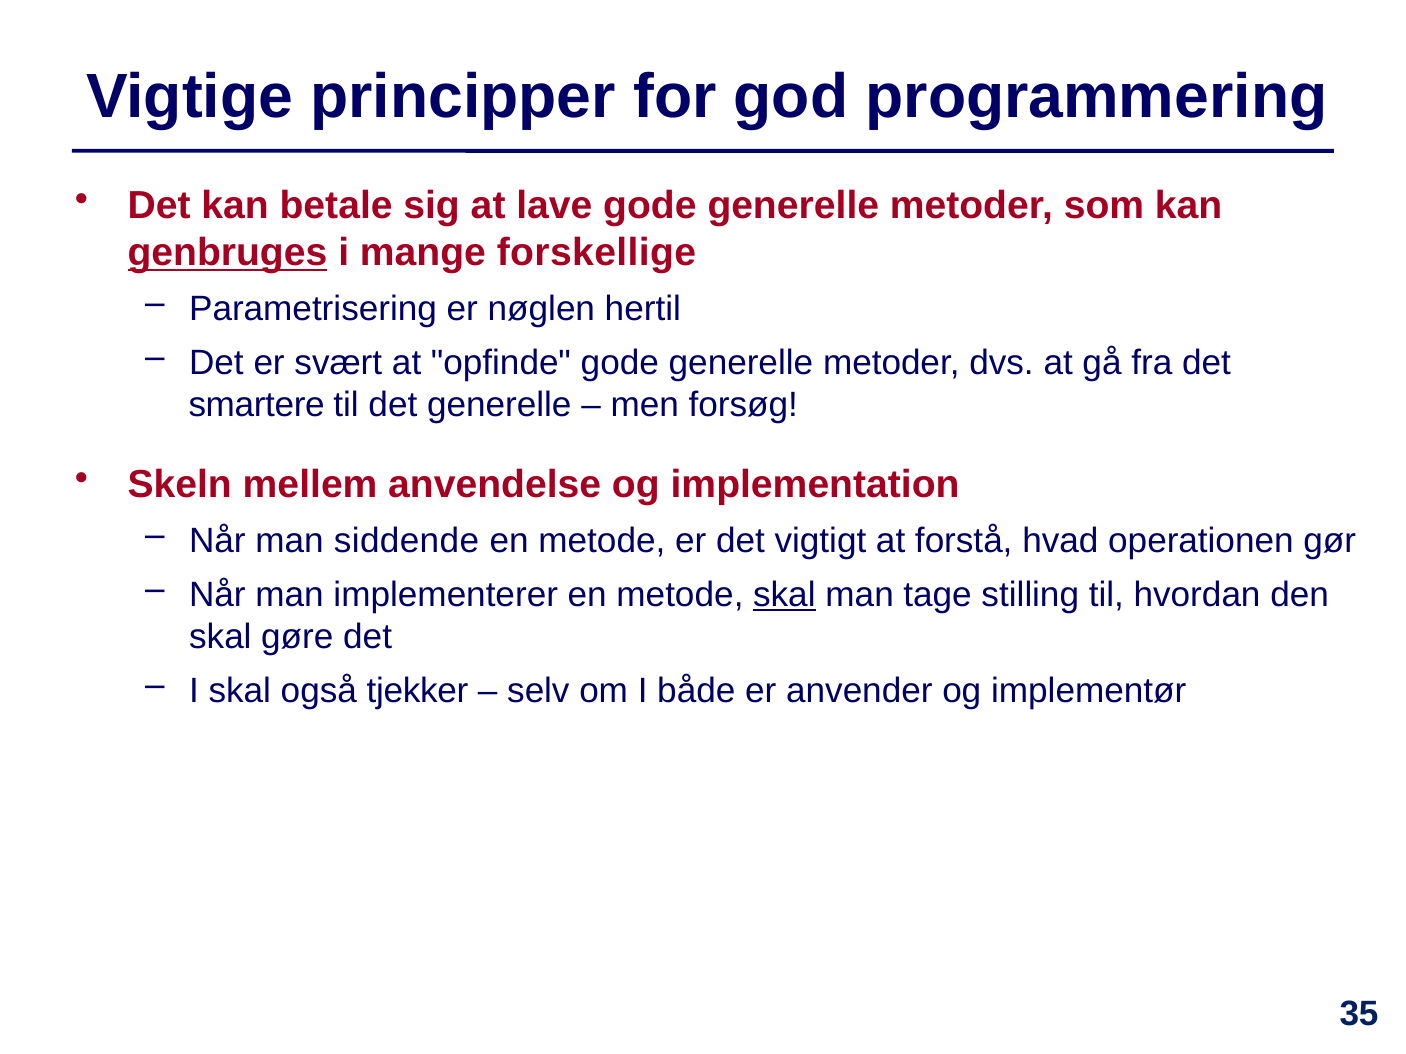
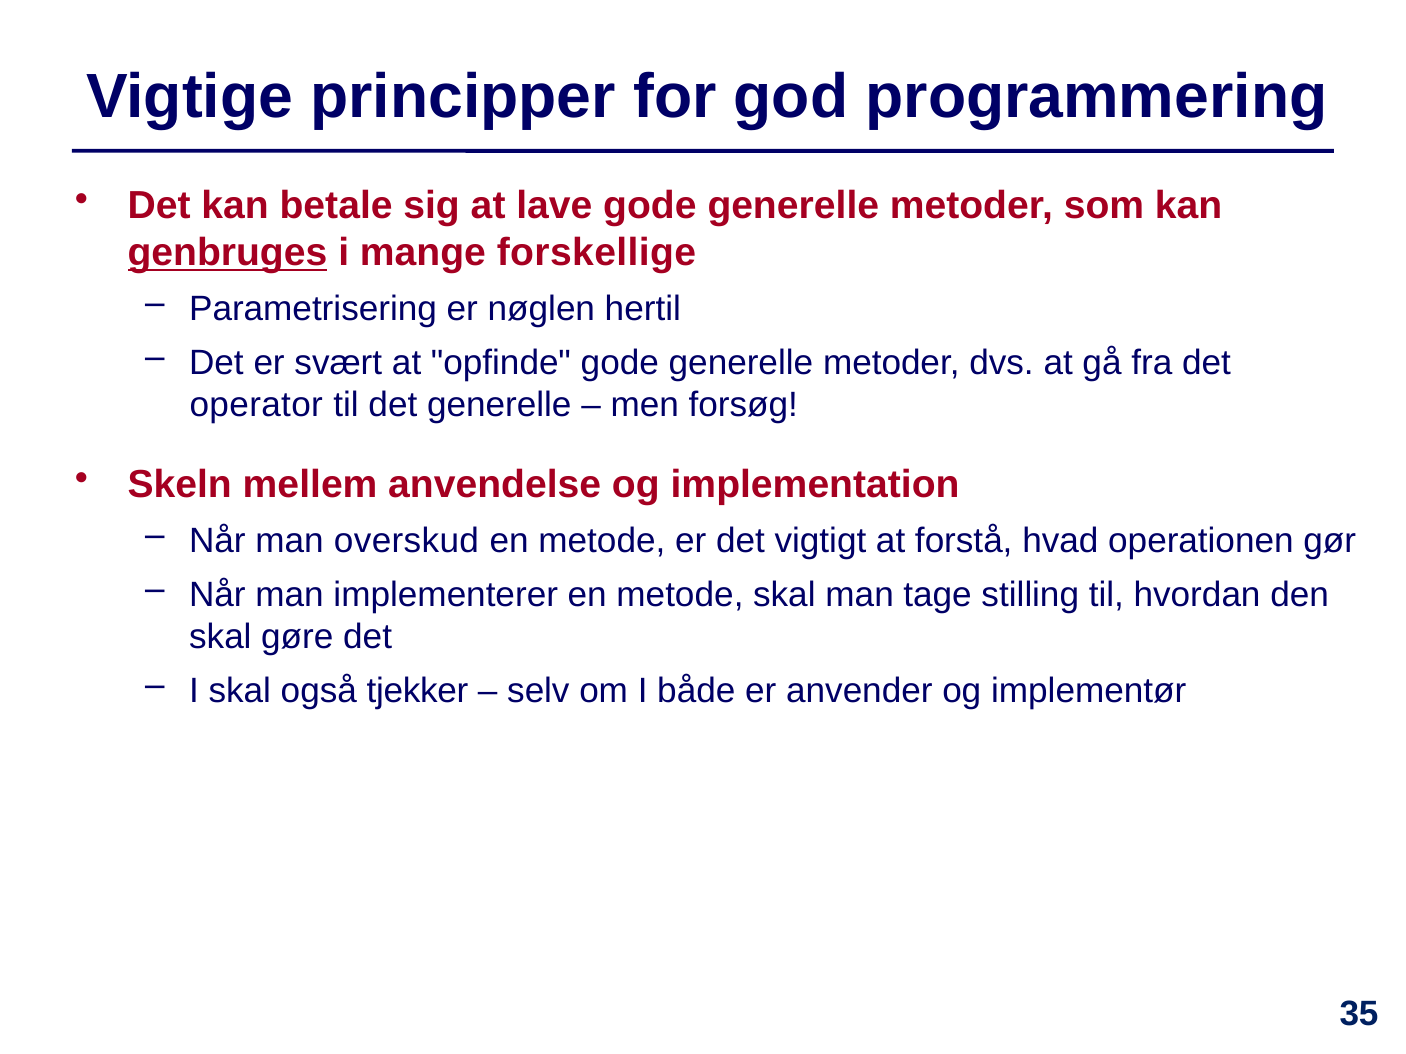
smartere: smartere -> operator
siddende: siddende -> overskud
skal at (784, 595) underline: present -> none
